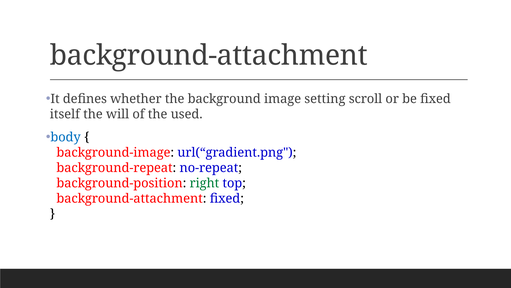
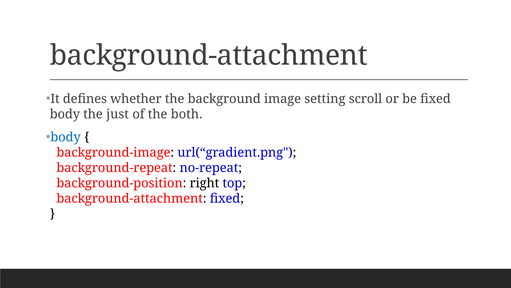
itself at (65, 114): itself -> body
will: will -> just
used: used -> both
right colour: green -> black
